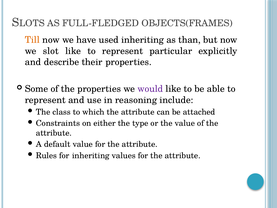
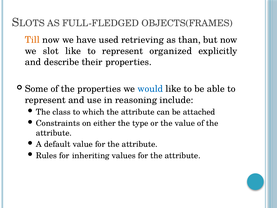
used inheriting: inheriting -> retrieving
particular: particular -> organized
would colour: purple -> blue
